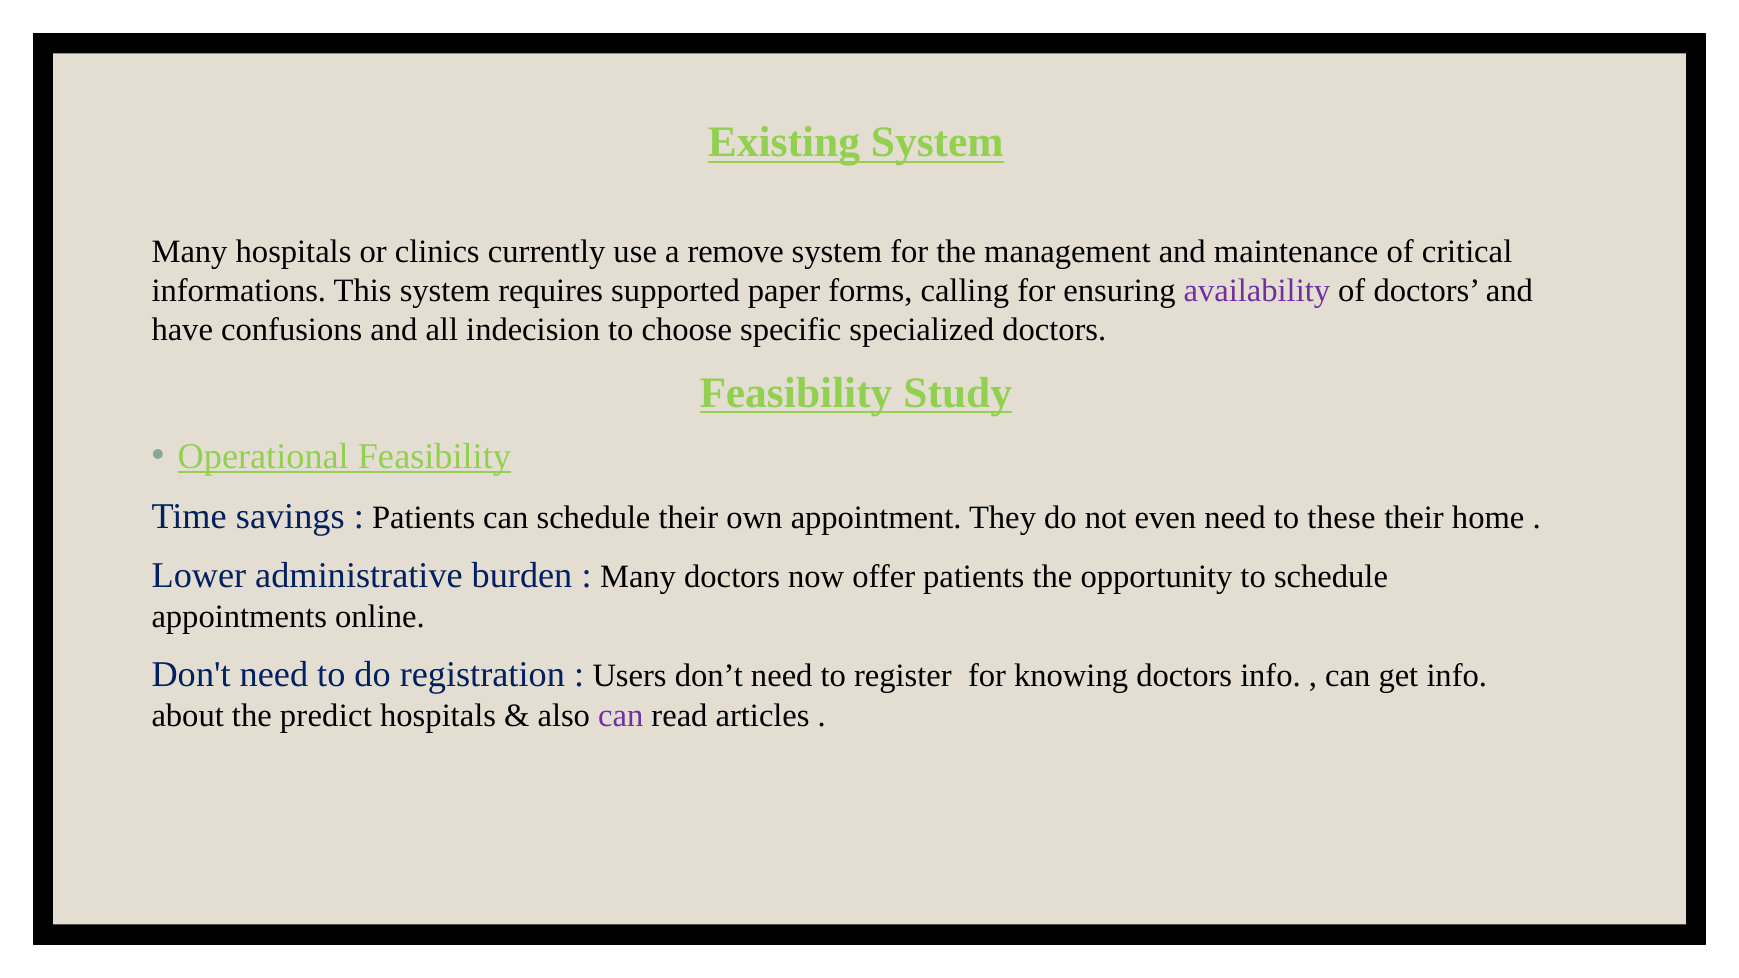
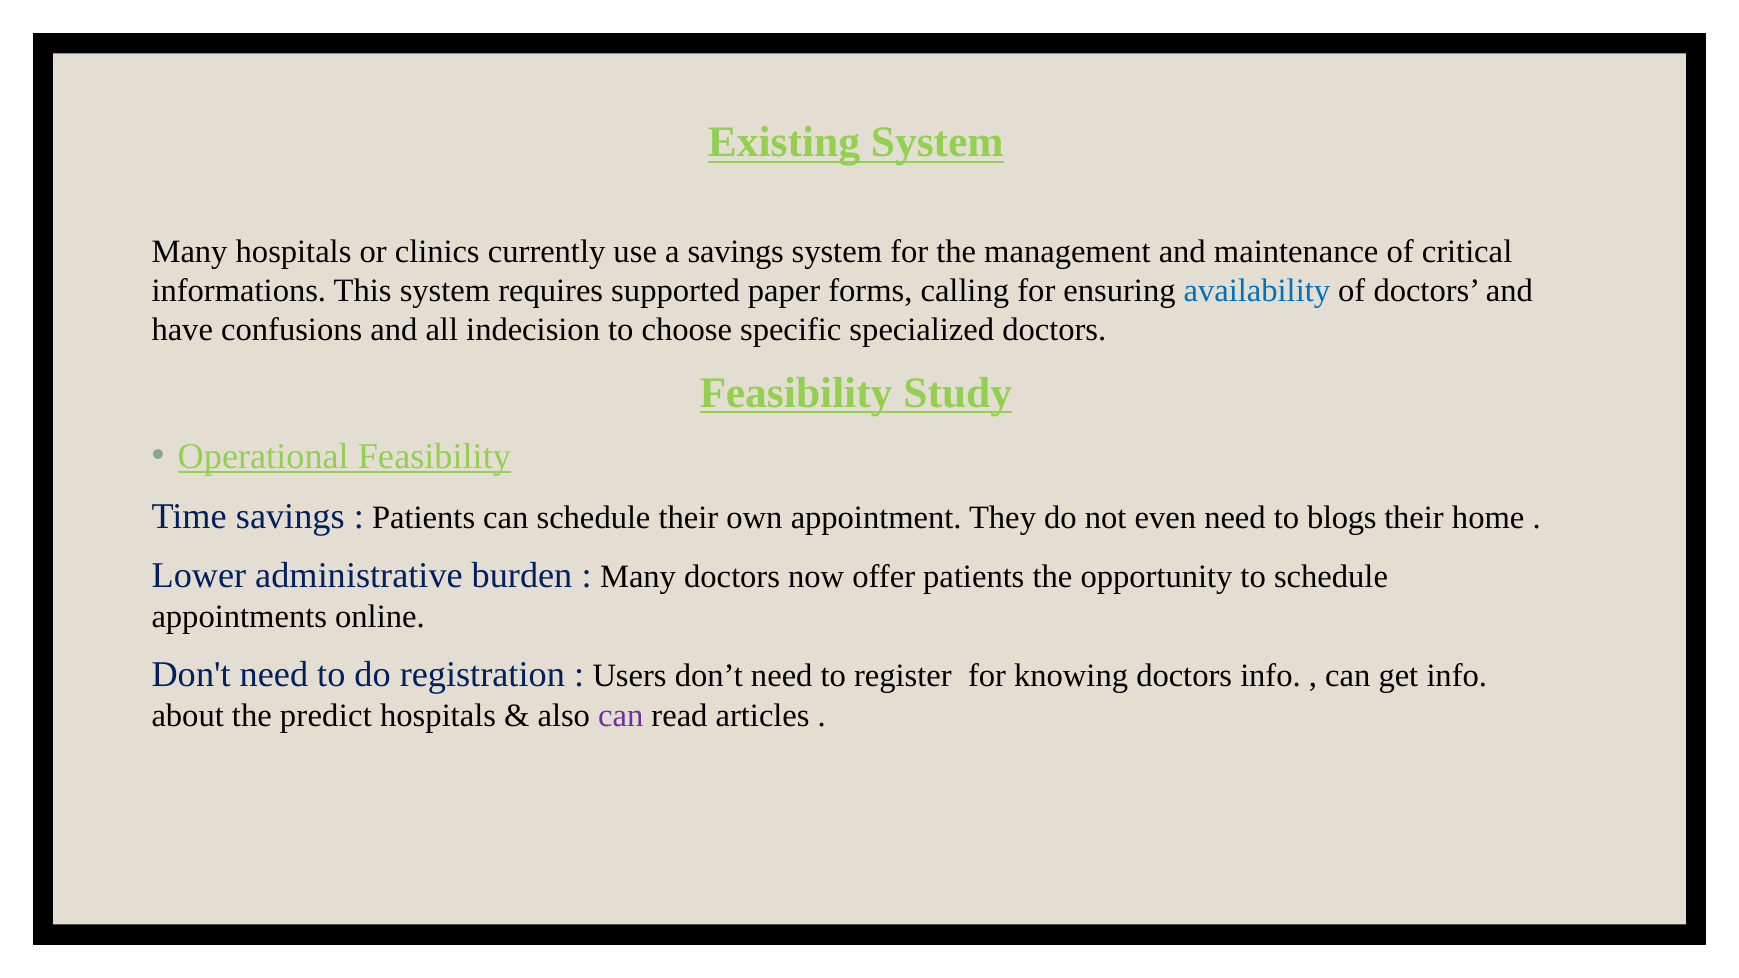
a remove: remove -> savings
availability colour: purple -> blue
these: these -> blogs
